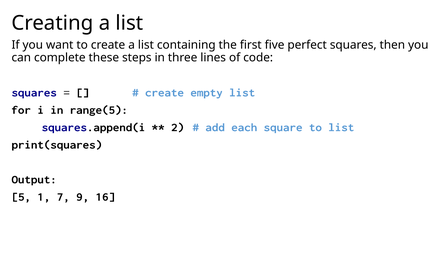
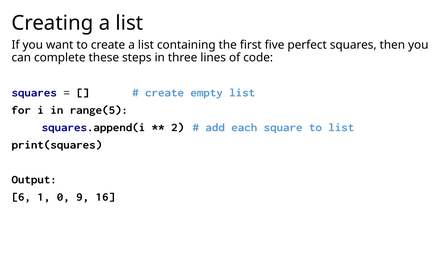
5: 5 -> 6
7: 7 -> 0
